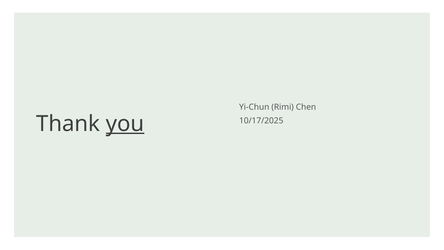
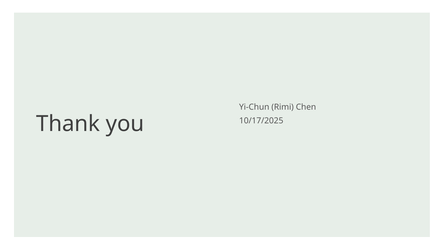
you underline: present -> none
